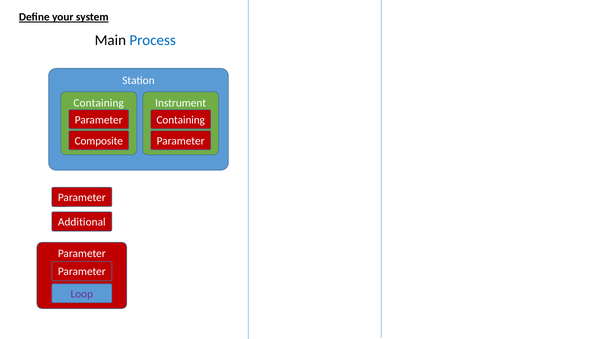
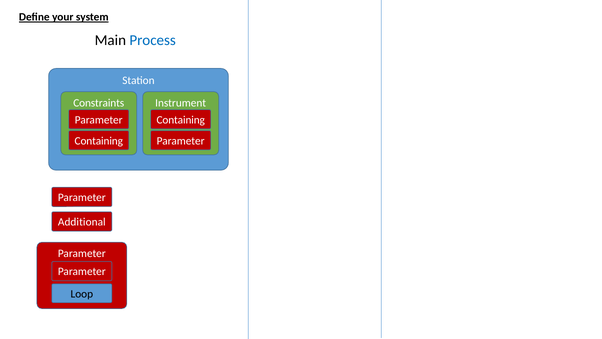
Containing at (99, 103): Containing -> Constraints
Composite at (99, 141): Composite -> Containing
Loop colour: purple -> black
